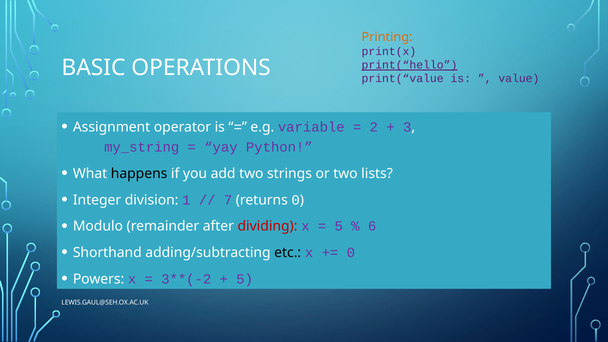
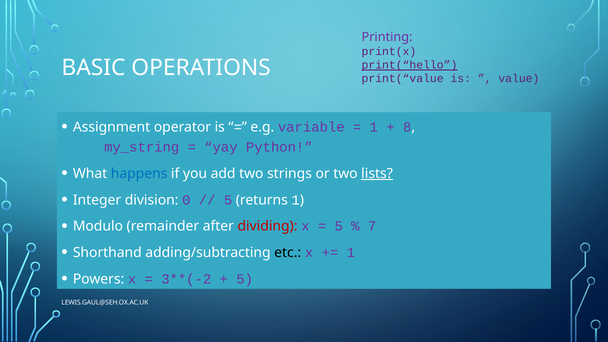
Printing colour: orange -> purple
2 at (374, 127): 2 -> 1
3: 3 -> 8
happens colour: black -> blue
lists underline: none -> present
1: 1 -> 0
7 at (228, 200): 7 -> 5
returns 0: 0 -> 1
6: 6 -> 7
0 at (351, 253): 0 -> 1
